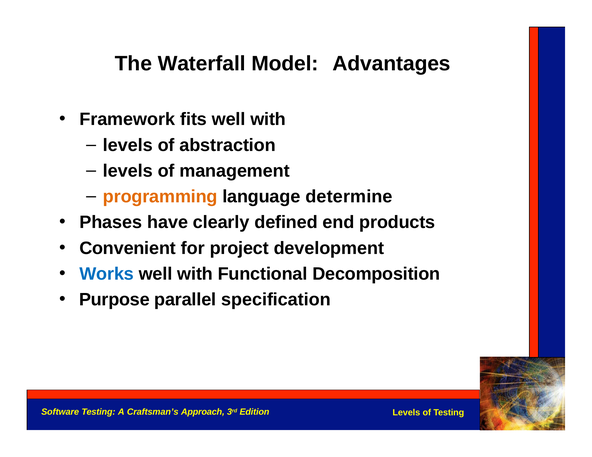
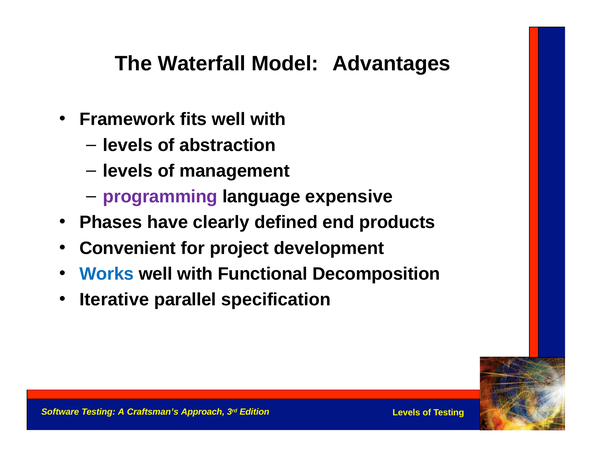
programming colour: orange -> purple
determine: determine -> expensive
Purpose: Purpose -> Iterative
